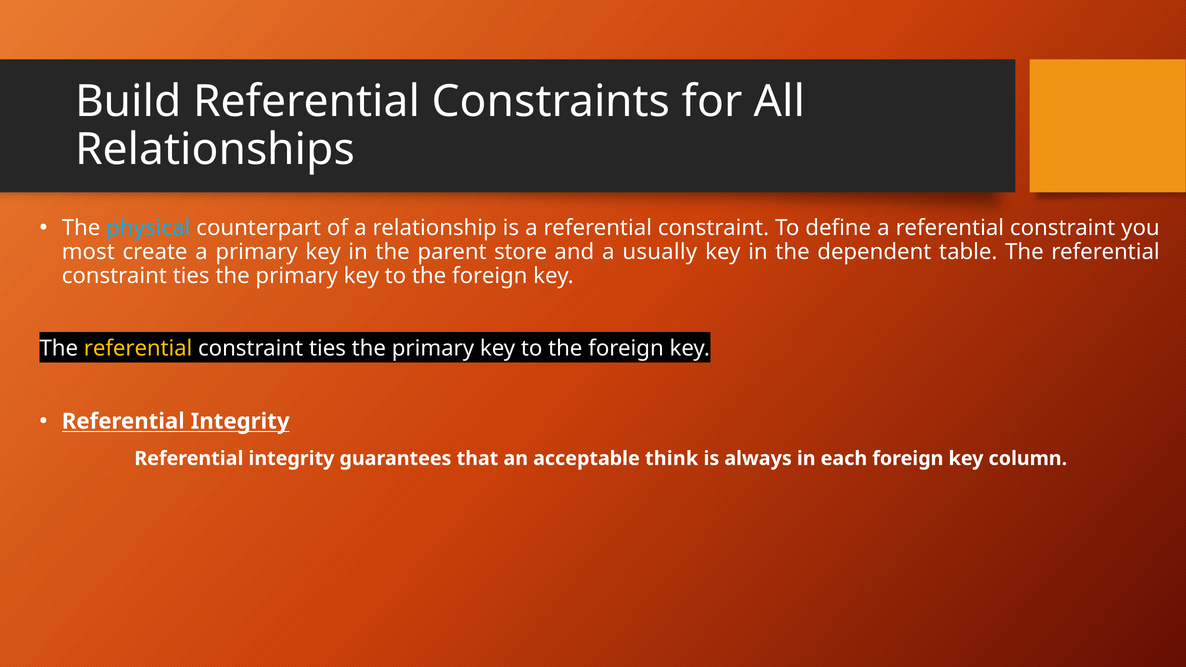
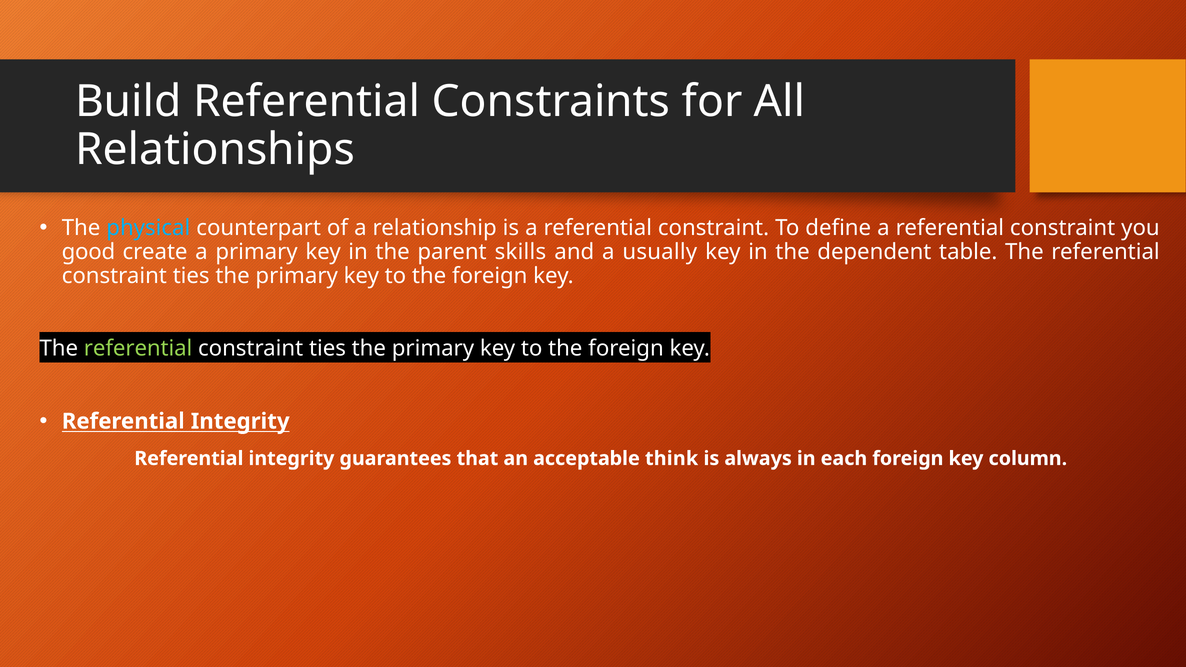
most: most -> good
store: store -> skills
referential at (138, 349) colour: yellow -> light green
